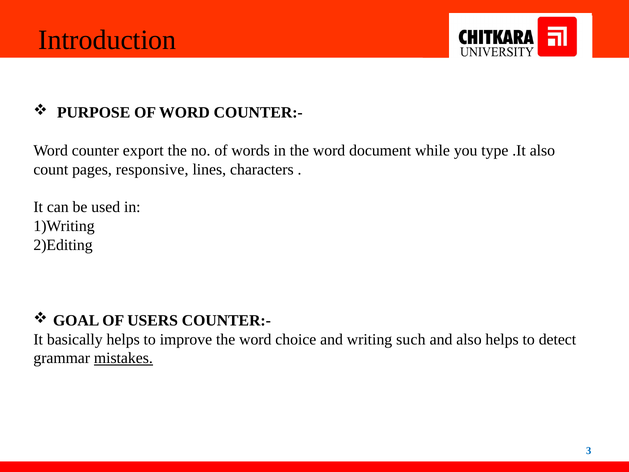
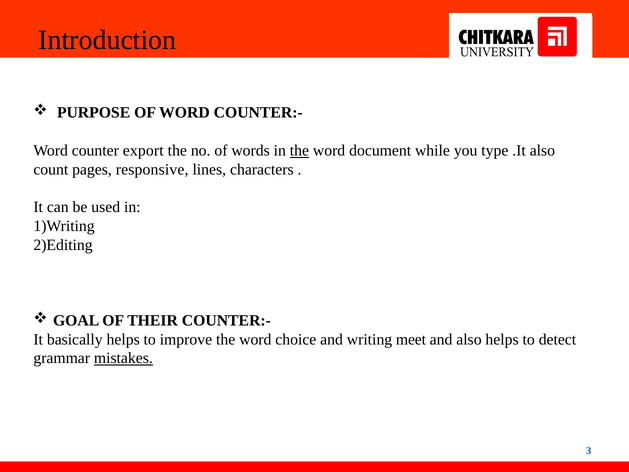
the at (299, 150) underline: none -> present
USERS: USERS -> THEIR
such: such -> meet
